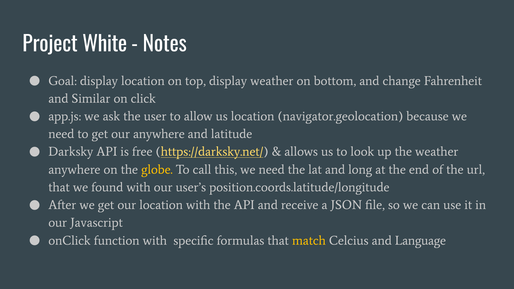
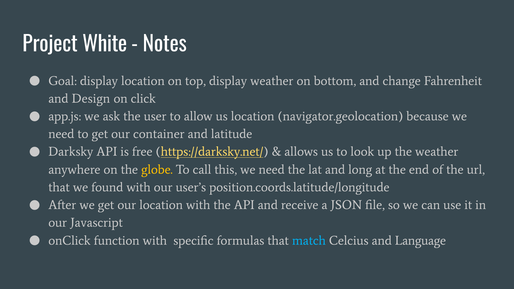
Similar: Similar -> Design
our anywhere: anywhere -> container
match colour: yellow -> light blue
